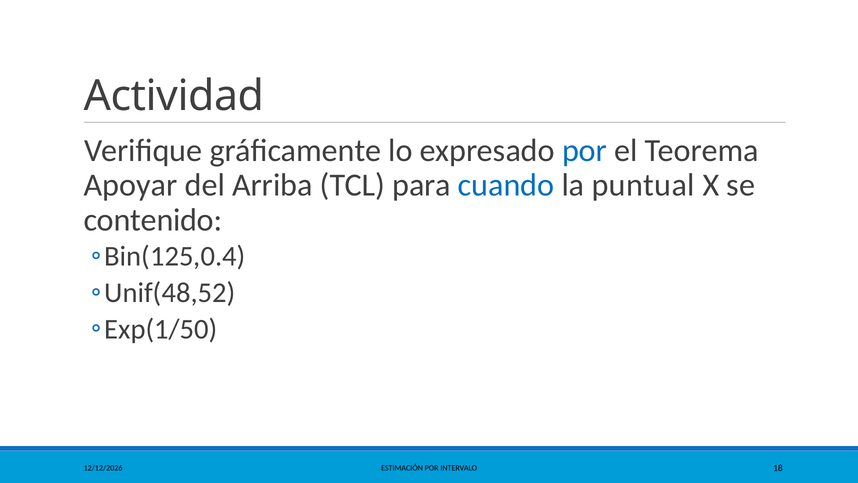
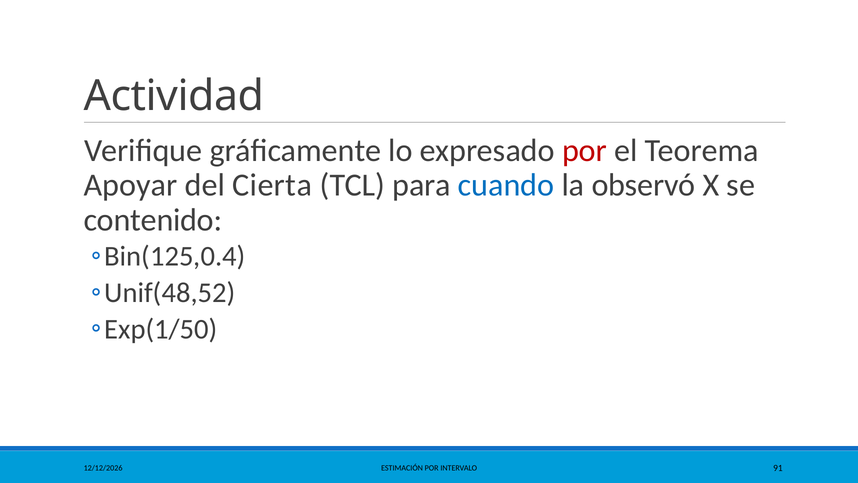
por at (585, 150) colour: blue -> red
Arriba: Arriba -> Cierta
puntual: puntual -> observó
18: 18 -> 91
